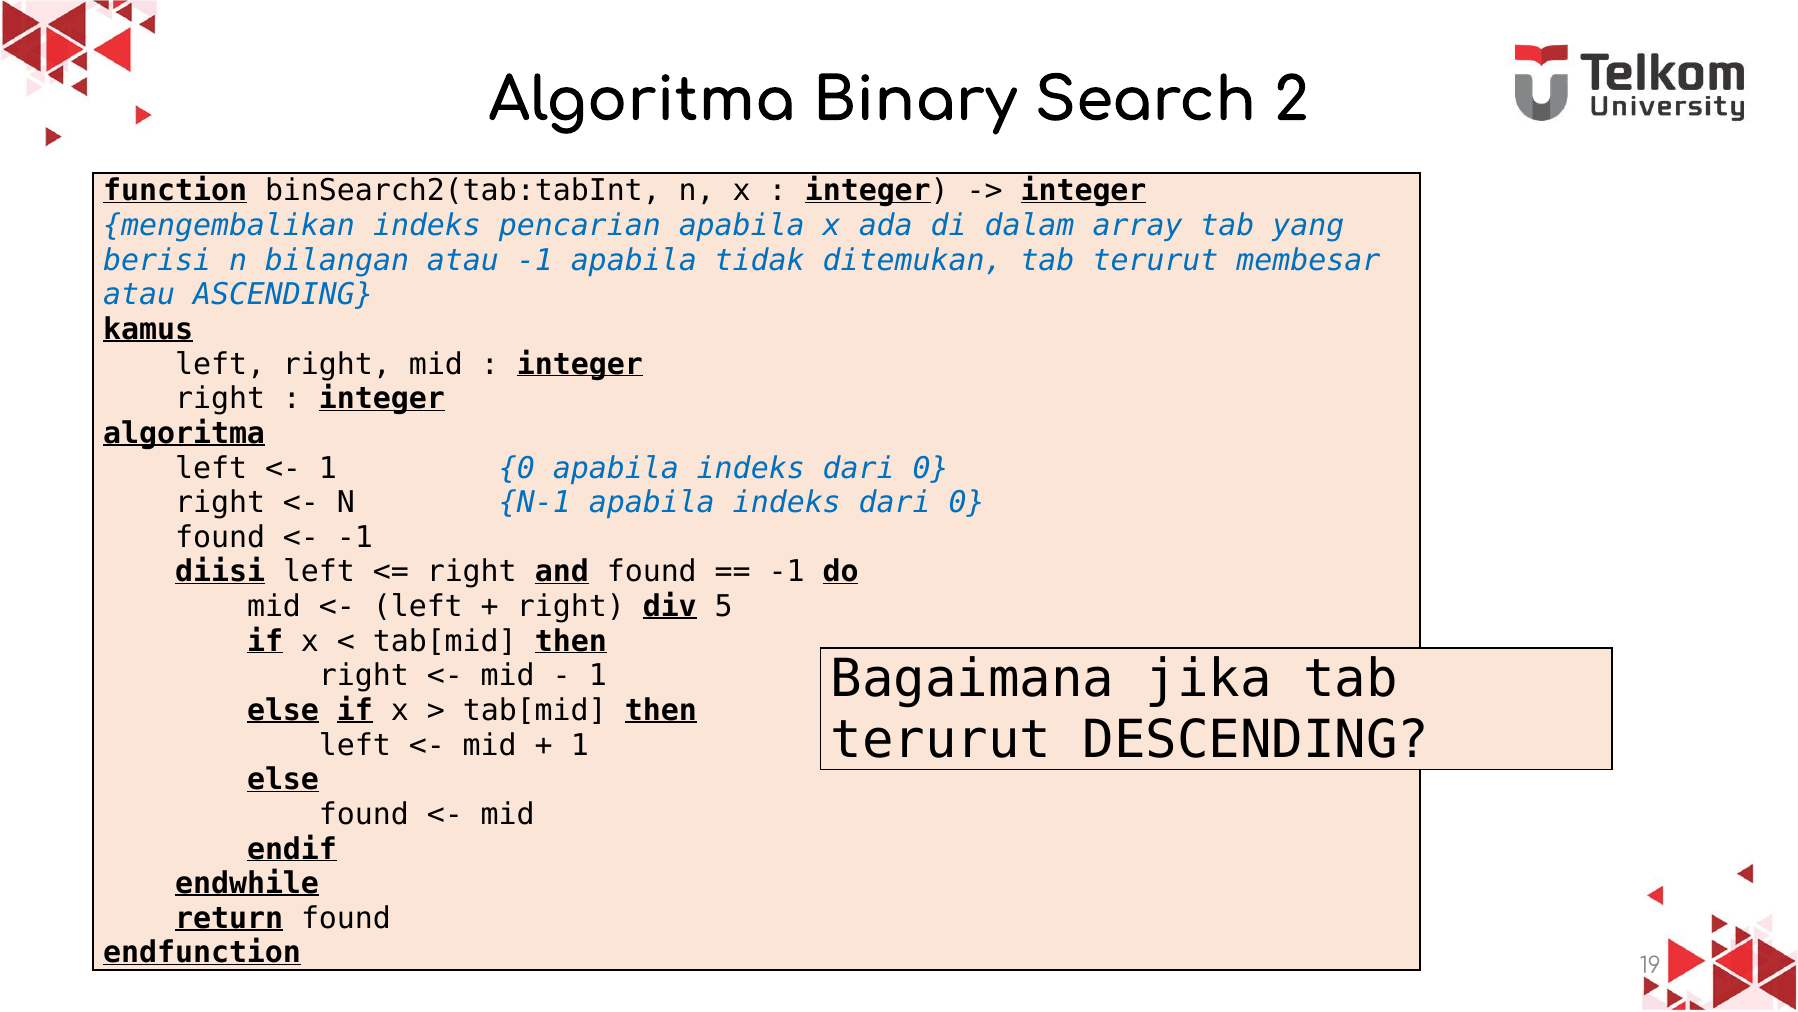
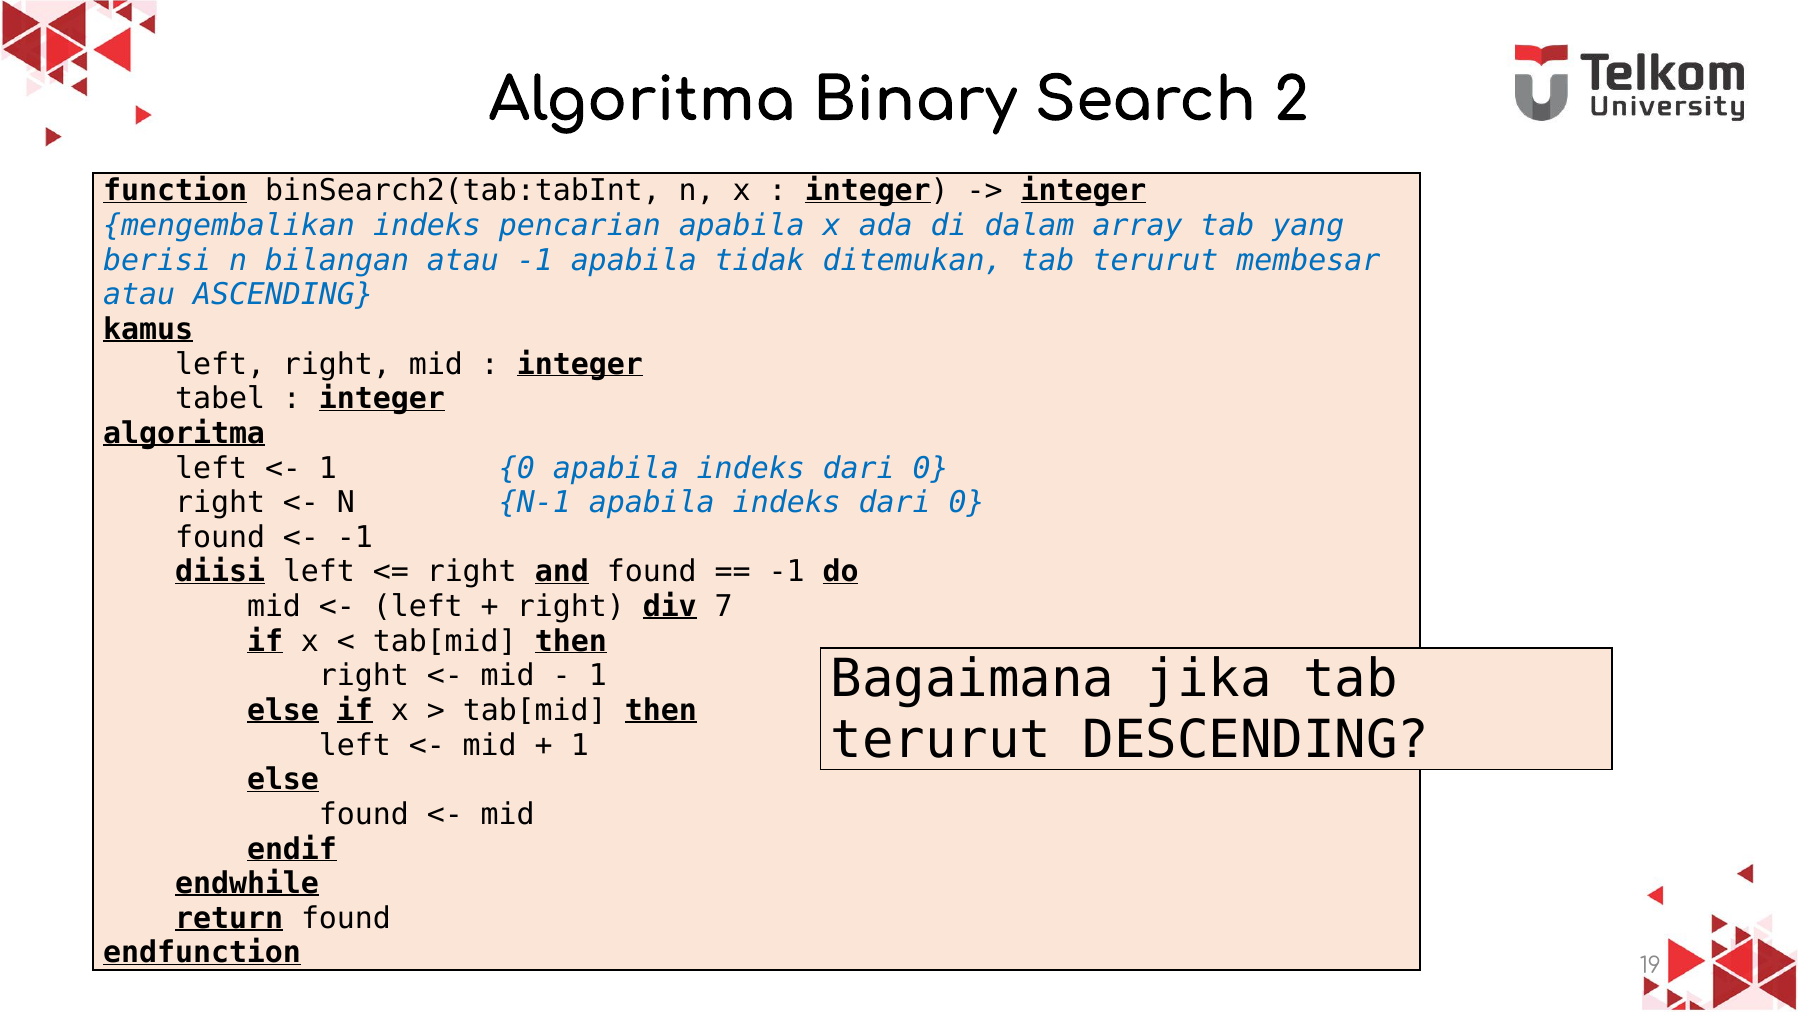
right at (220, 399): right -> tabel
5: 5 -> 7
